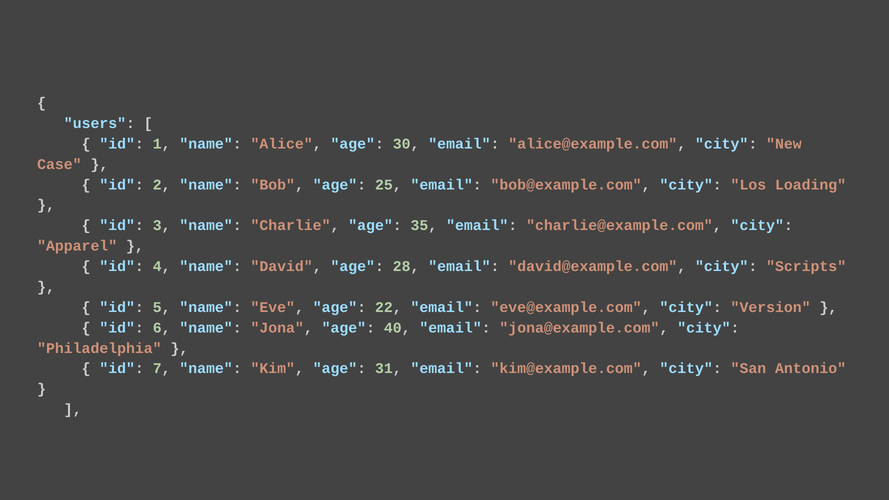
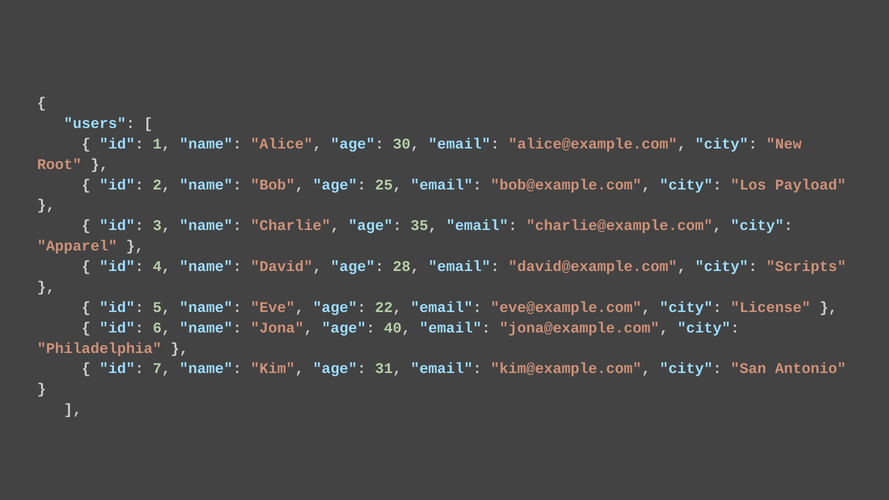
Case: Case -> Root
Loading: Loading -> Payload
Version: Version -> License
